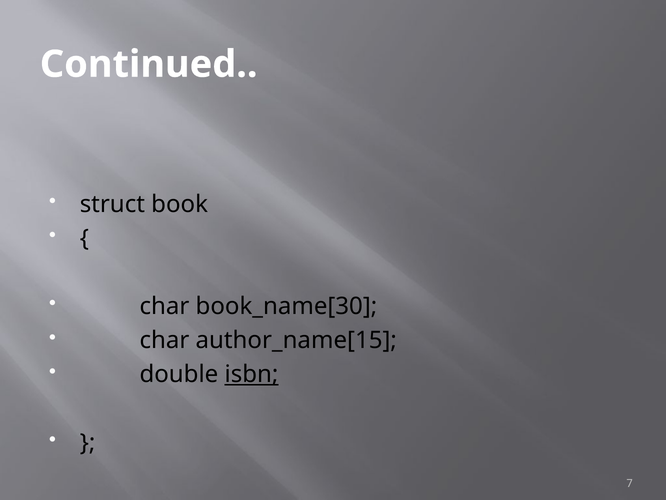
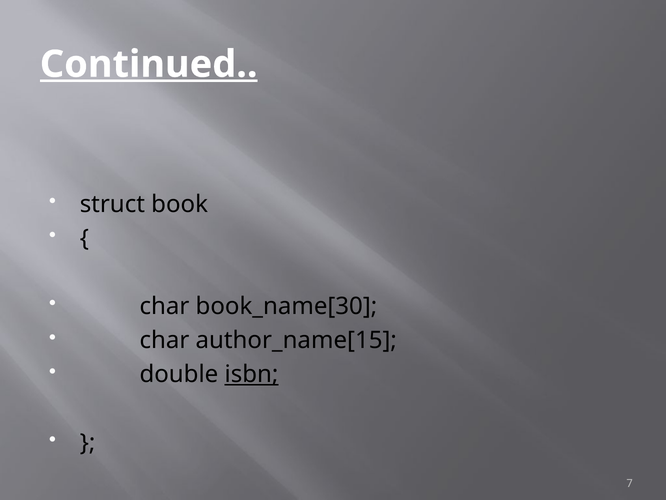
Continued underline: none -> present
